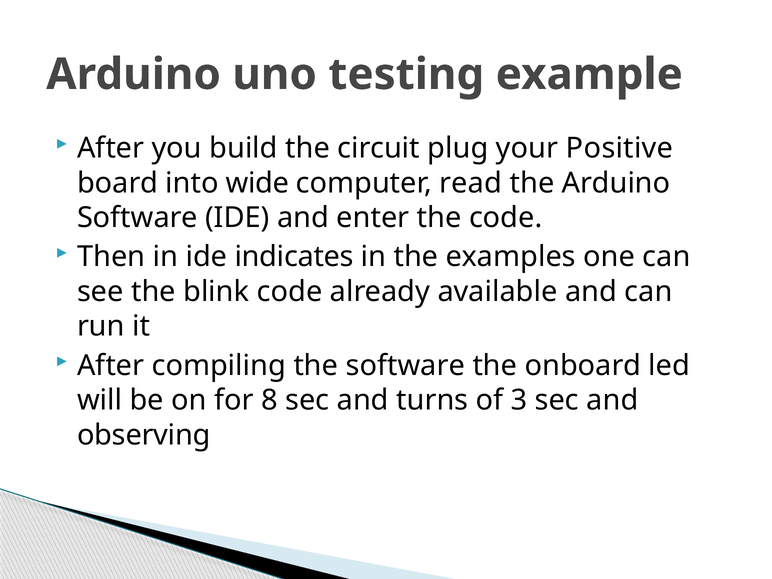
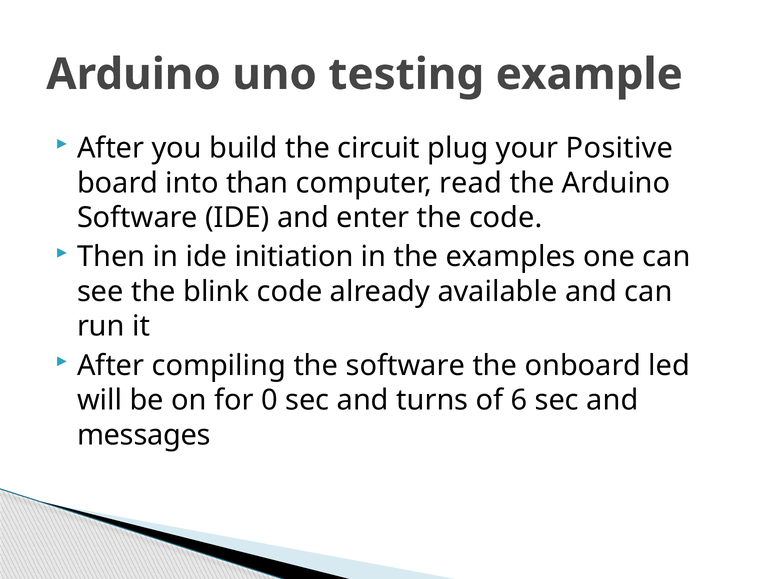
wide: wide -> than
indicates: indicates -> initiation
8: 8 -> 0
3: 3 -> 6
observing: observing -> messages
